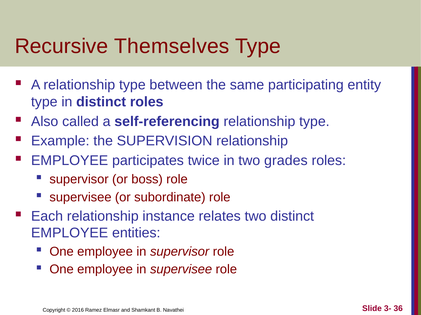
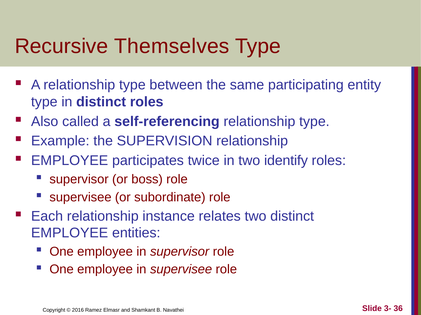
grades: grades -> identify
